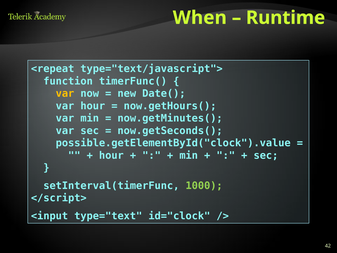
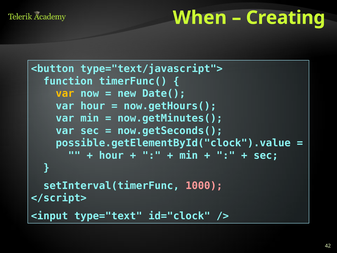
Runtime: Runtime -> Creating
<repeat: <repeat -> <button
1000 colour: light green -> pink
